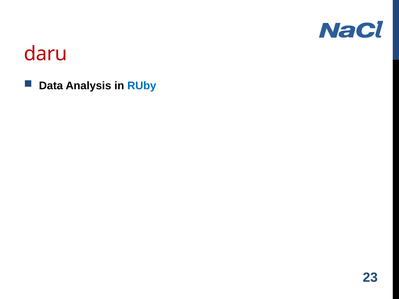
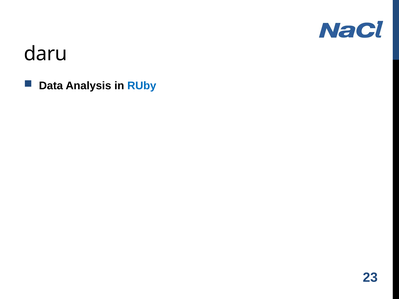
daru colour: red -> black
